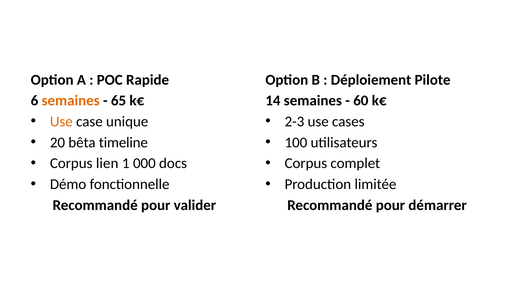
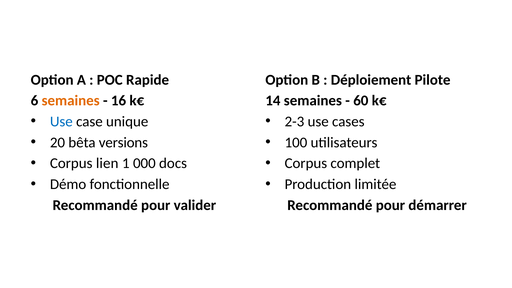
65: 65 -> 16
Use at (61, 122) colour: orange -> blue
timeline: timeline -> versions
